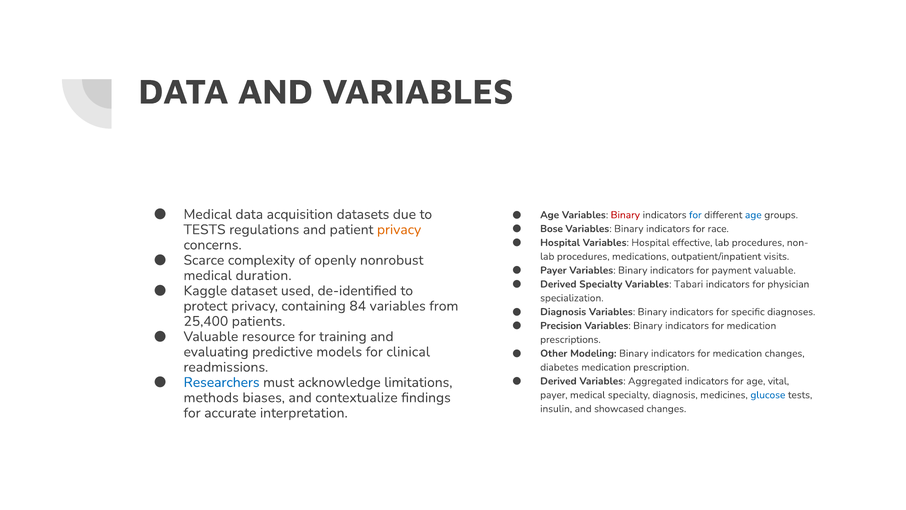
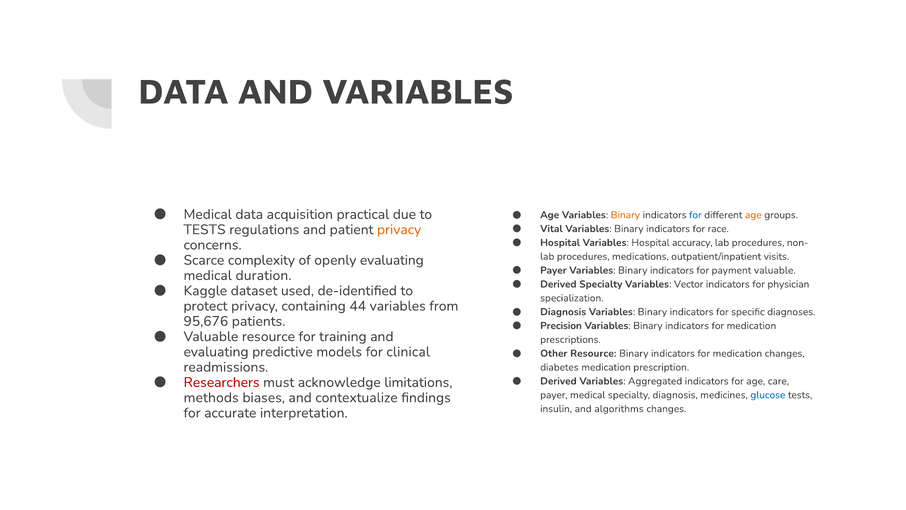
datasets: datasets -> practical
Binary at (625, 215) colour: red -> orange
age at (753, 215) colour: blue -> orange
Bose: Bose -> Vital
effective: effective -> accuracy
openly nonrobust: nonrobust -> evaluating
Tabari: Tabari -> Vector
84: 84 -> 44
25,400: 25,400 -> 95,676
Other Modeling: Modeling -> Resource
Researchers colour: blue -> red
vital: vital -> care
showcased: showcased -> algorithms
